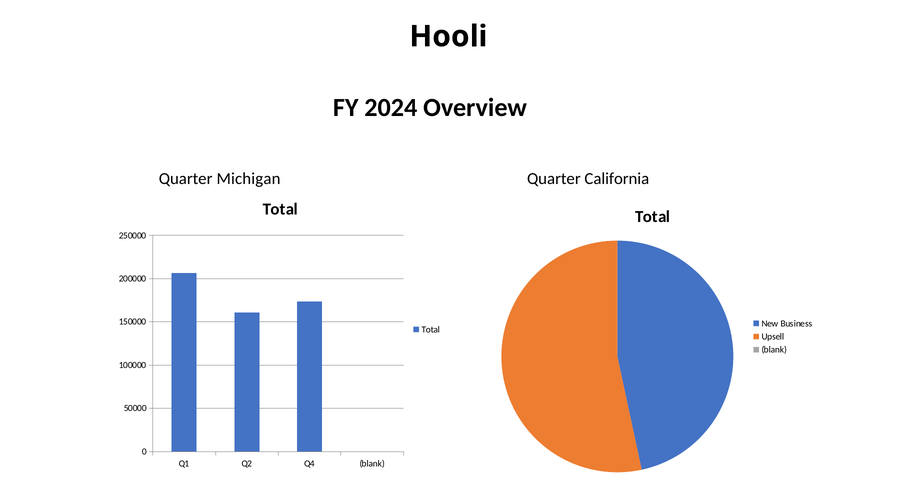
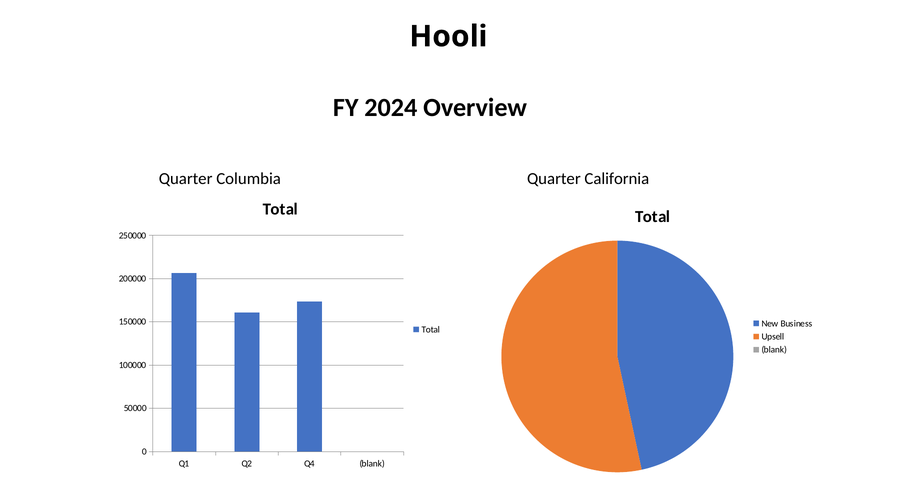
Michigan: Michigan -> Columbia
